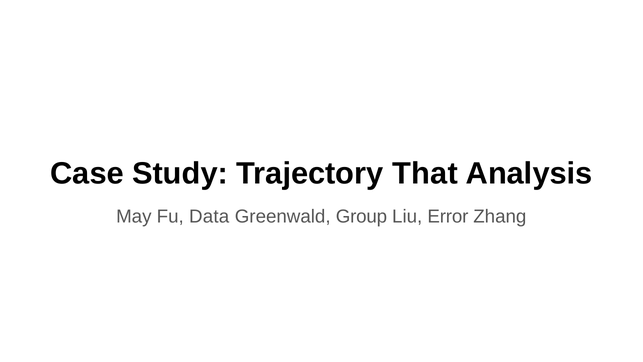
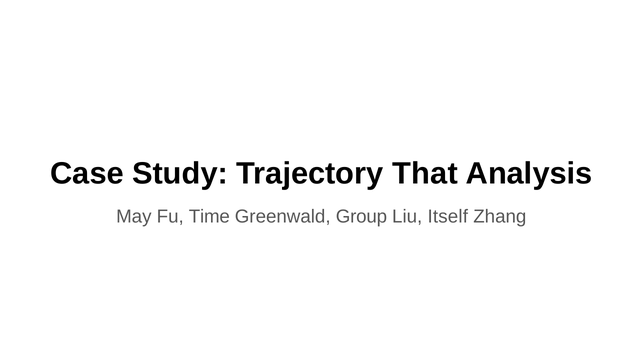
Data: Data -> Time
Error: Error -> Itself
